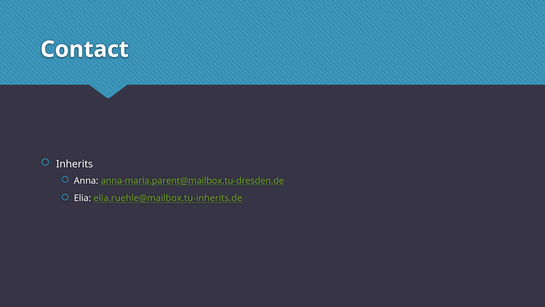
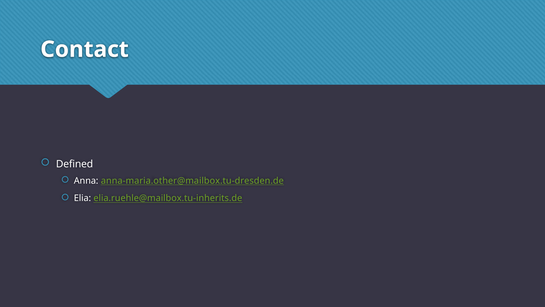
Inherits: Inherits -> Defined
anna-maria.parent@mailbox.tu-dresden.de: anna-maria.parent@mailbox.tu-dresden.de -> anna-maria.other@mailbox.tu-dresden.de
